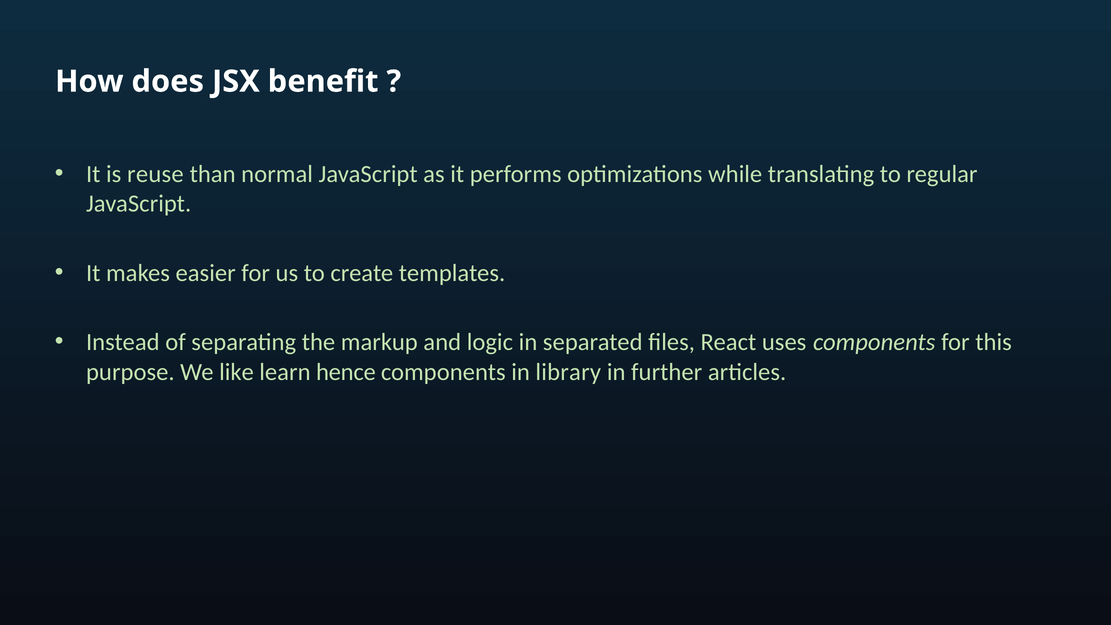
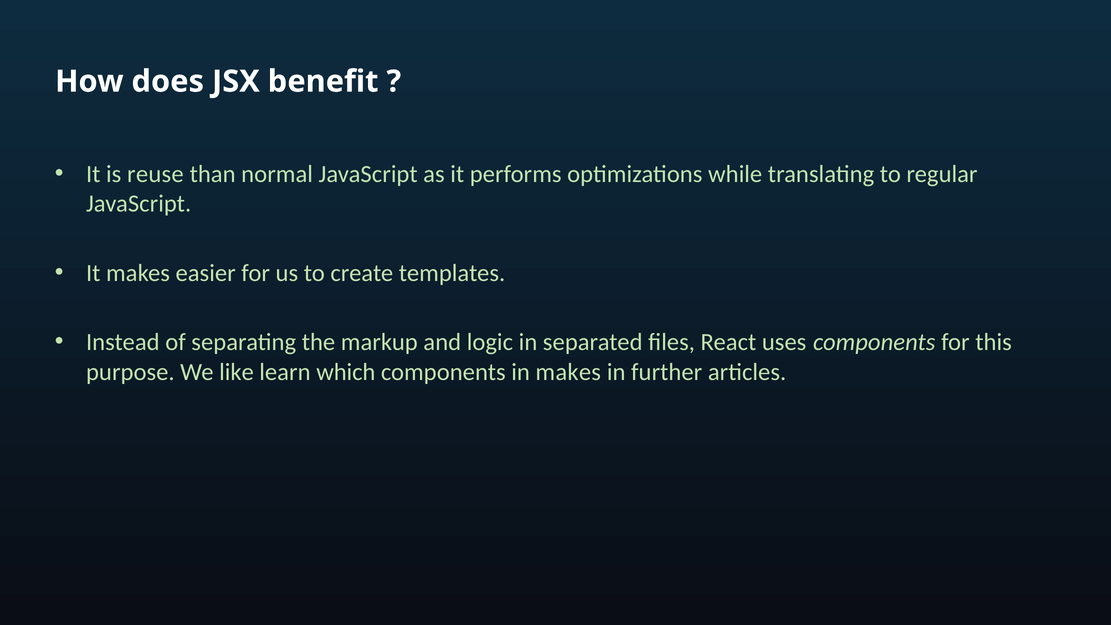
hence: hence -> which
in library: library -> makes
